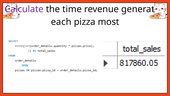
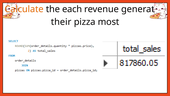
Calculate colour: purple -> orange
time: time -> each
each: each -> their
